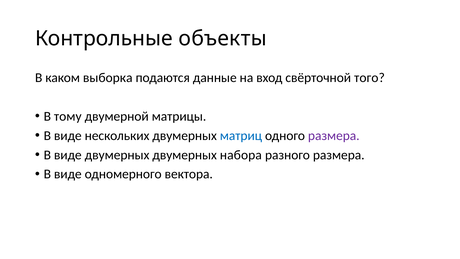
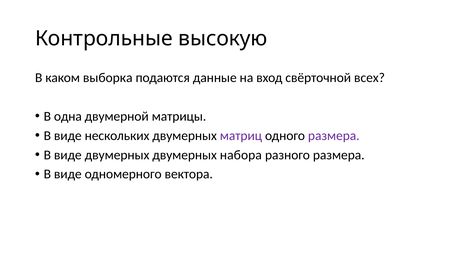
объекты: объекты -> высокую
того: того -> всех
тому: тому -> одна
матриц colour: blue -> purple
